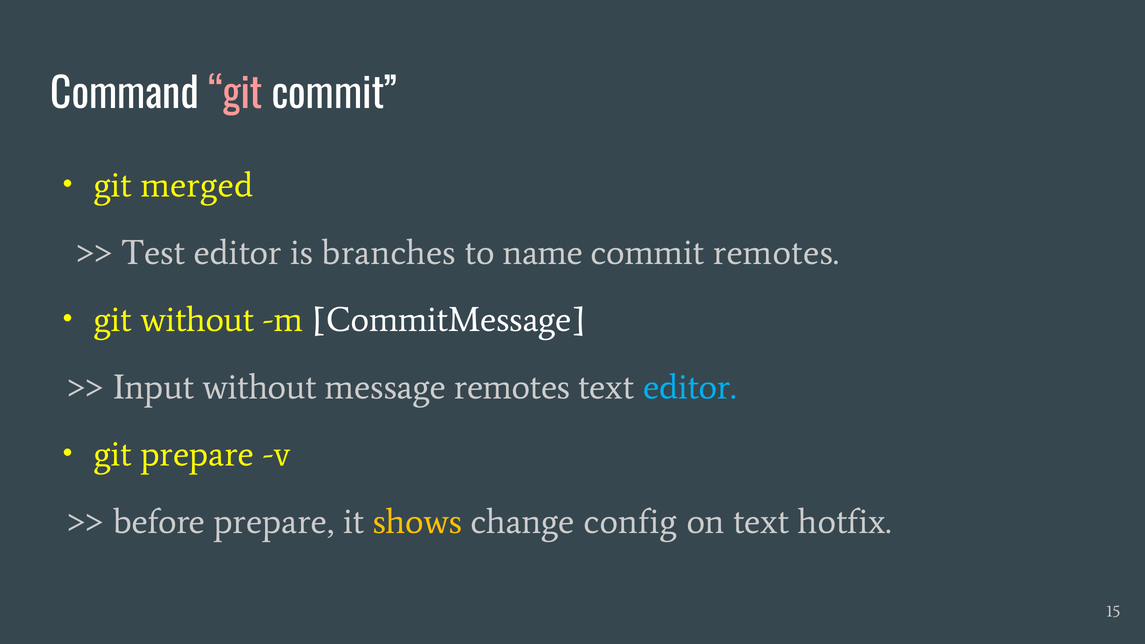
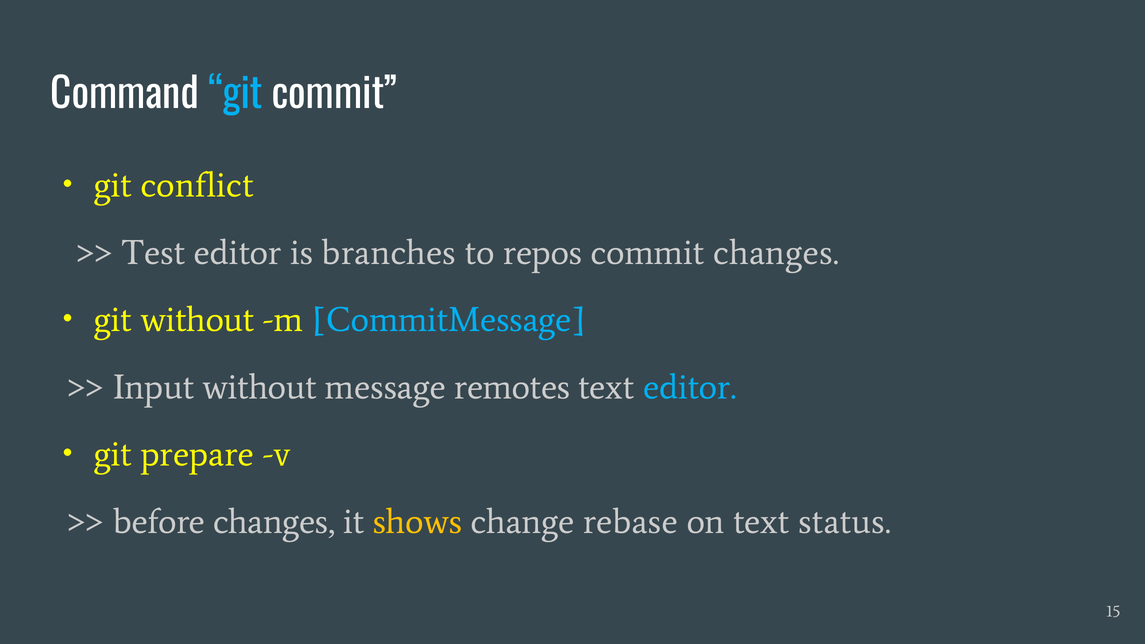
git colour: pink -> light blue
merged: merged -> conflict
name: name -> repos
commit remotes: remotes -> changes
CommitMessage colour: white -> light blue
before prepare: prepare -> changes
config: config -> rebase
hotfix: hotfix -> status
